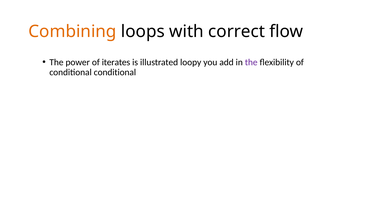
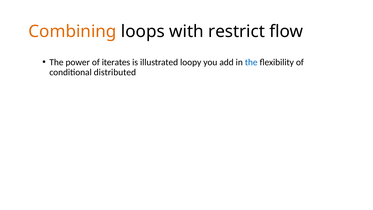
correct: correct -> restrict
the at (251, 62) colour: purple -> blue
conditional conditional: conditional -> distributed
